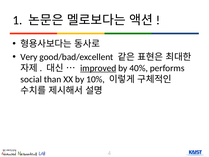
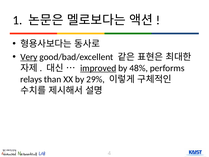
Very underline: none -> present
40%: 40% -> 48%
social: social -> relays
10%: 10% -> 29%
